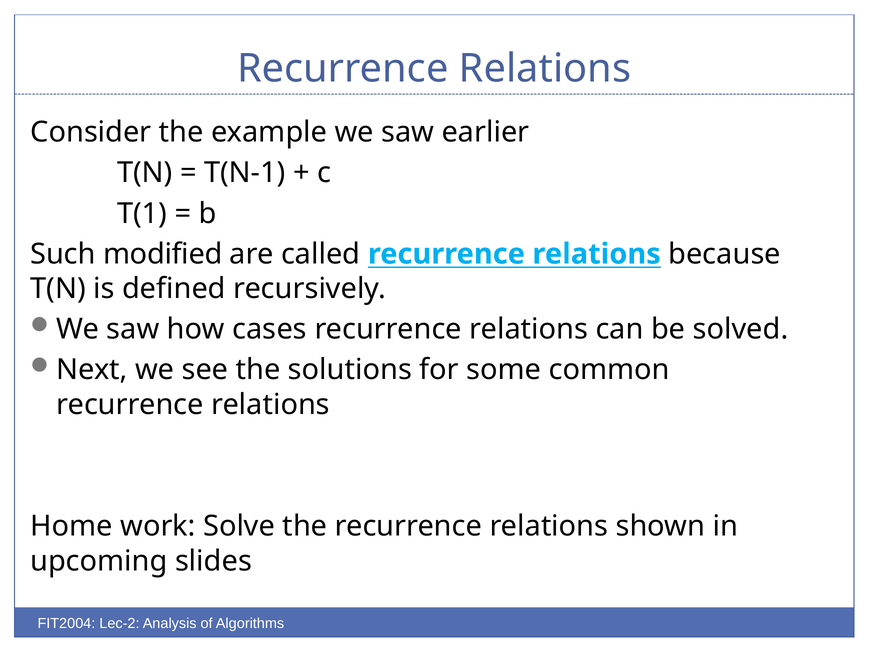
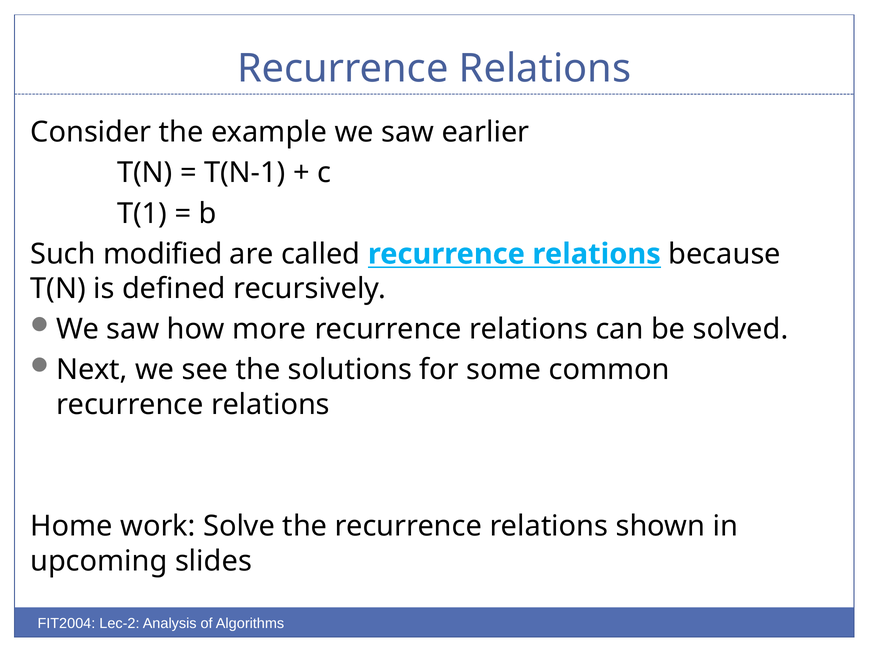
cases: cases -> more
